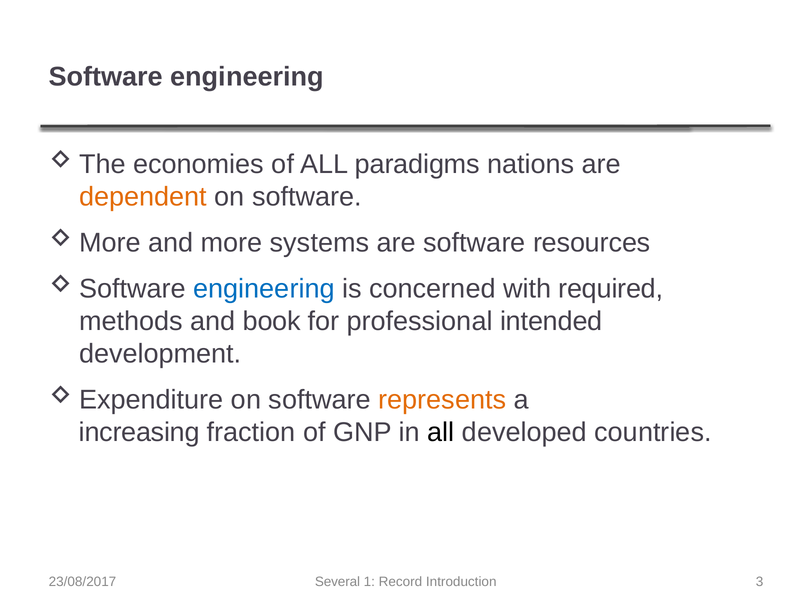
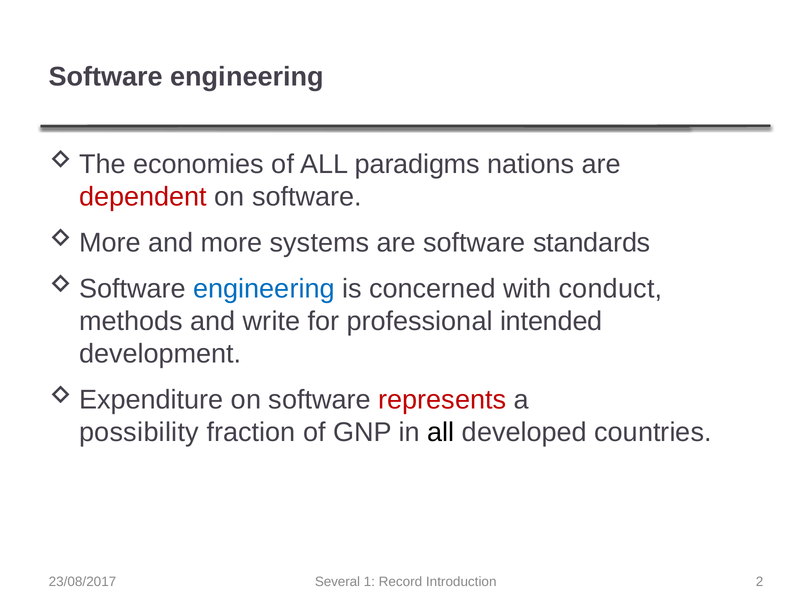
dependent colour: orange -> red
resources: resources -> standards
required: required -> conduct
book: book -> write
represents colour: orange -> red
increasing: increasing -> possibility
3: 3 -> 2
